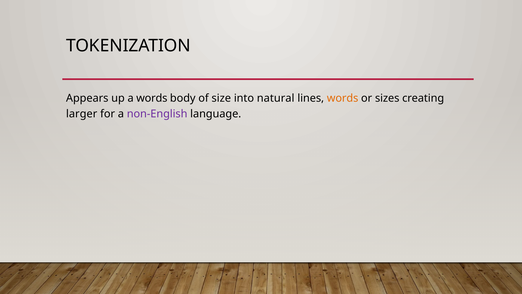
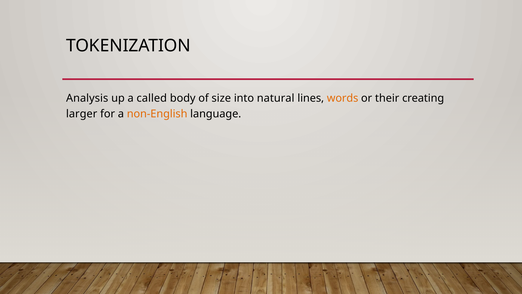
Appears: Appears -> Analysis
a words: words -> called
sizes: sizes -> their
non-English colour: purple -> orange
